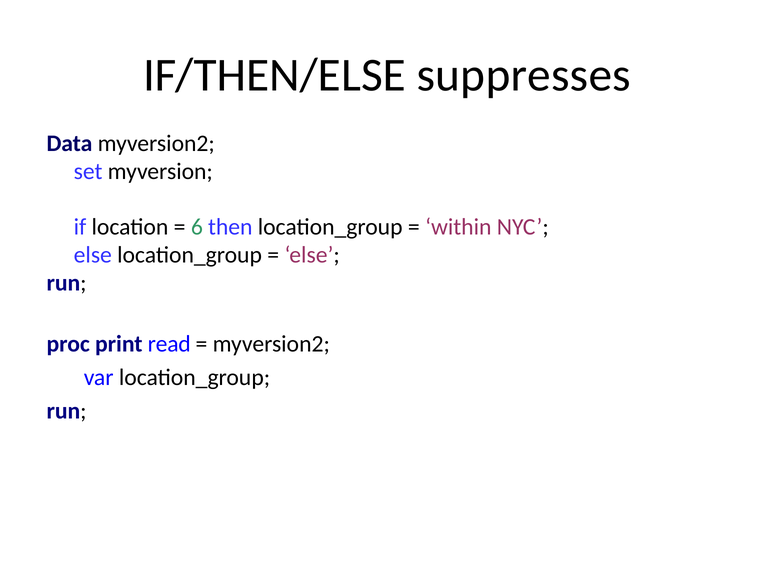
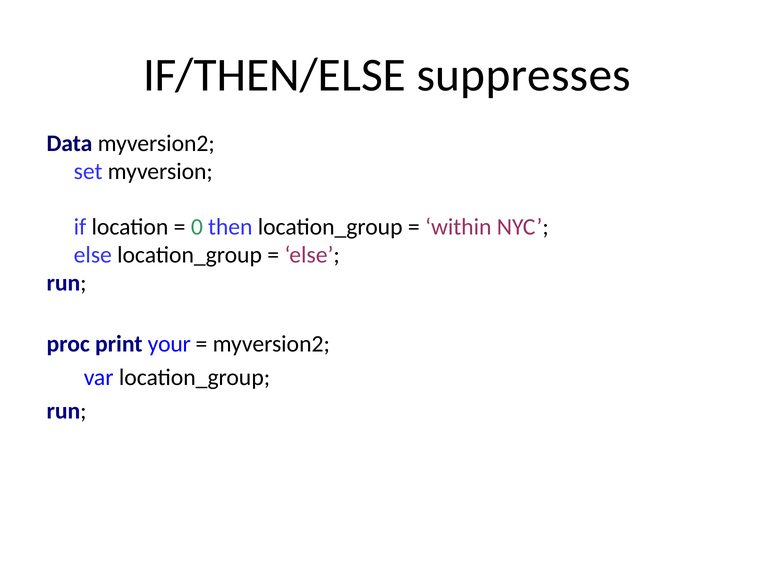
6: 6 -> 0
read: read -> your
